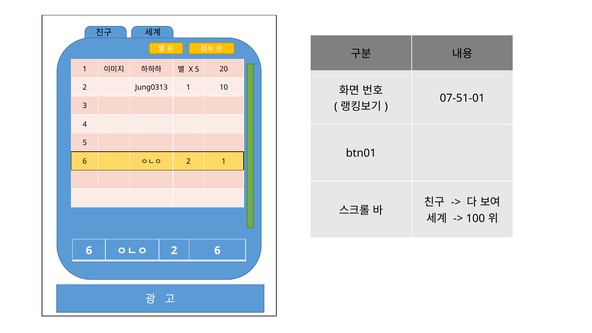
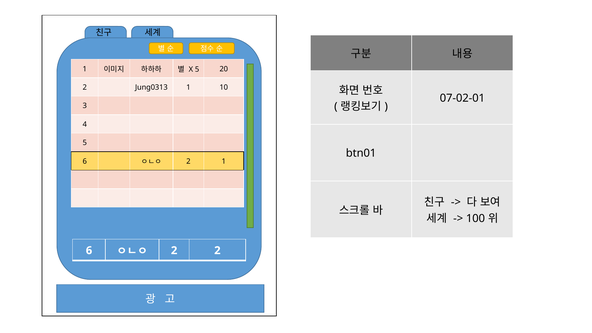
07-51-01: 07-51-01 -> 07-02-01
2 6: 6 -> 2
